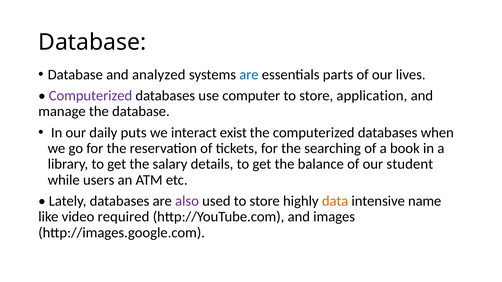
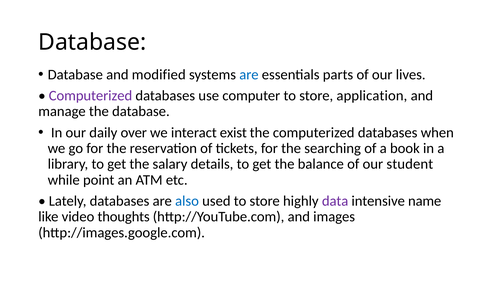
analyzed: analyzed -> modified
puts: puts -> over
users: users -> point
also colour: purple -> blue
data colour: orange -> purple
required: required -> thoughts
